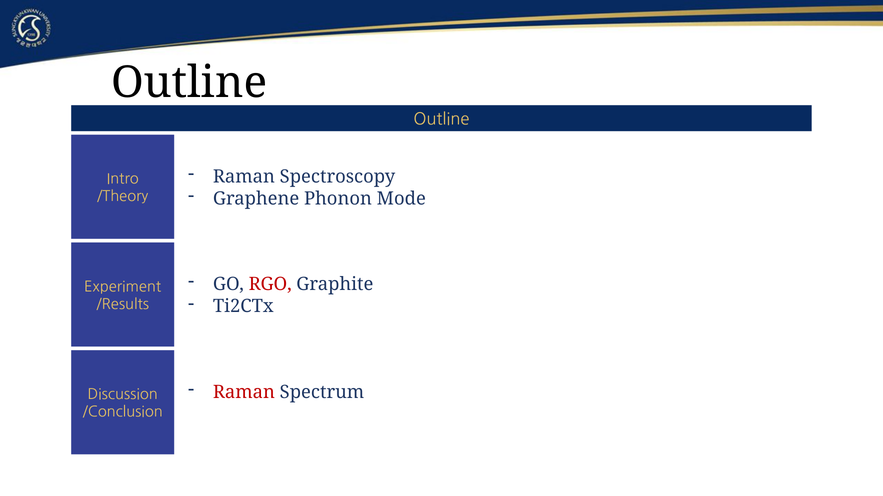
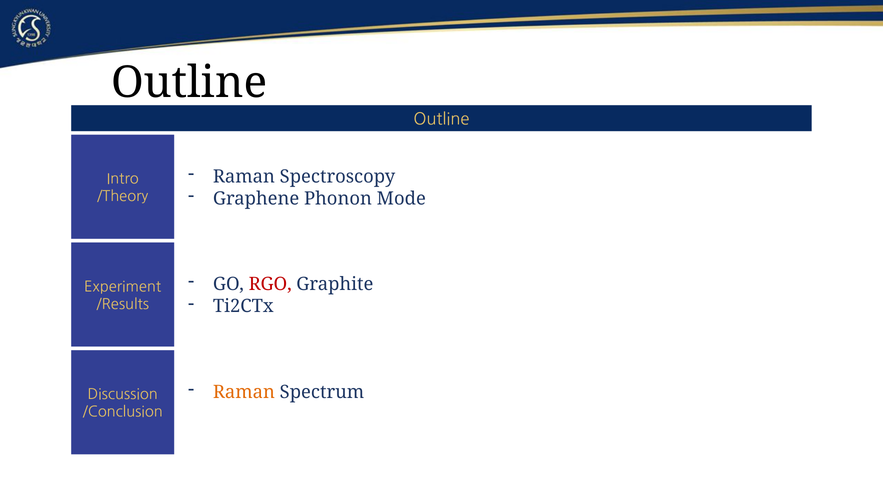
Raman at (244, 393) colour: red -> orange
